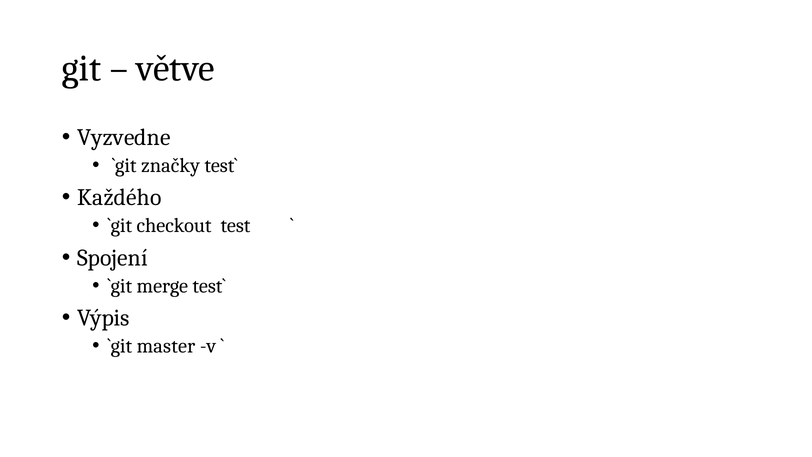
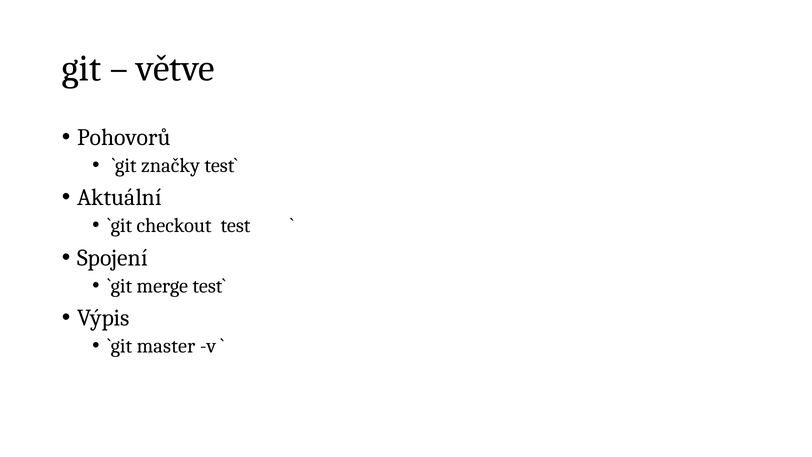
Vyzvedne: Vyzvedne -> Pohovorů
Každého: Každého -> Aktuální
